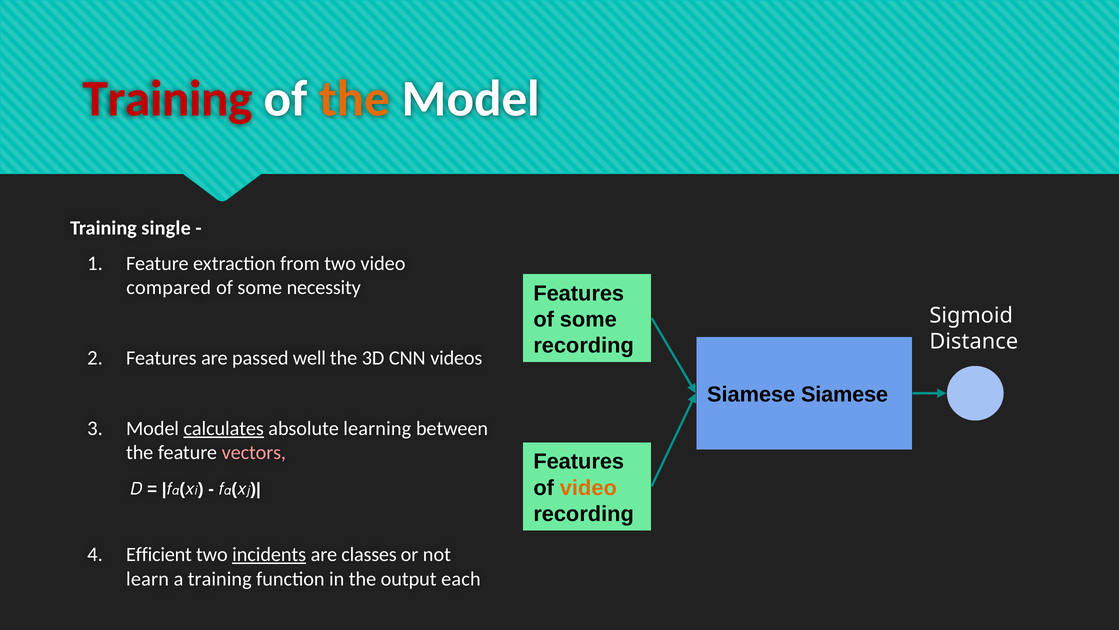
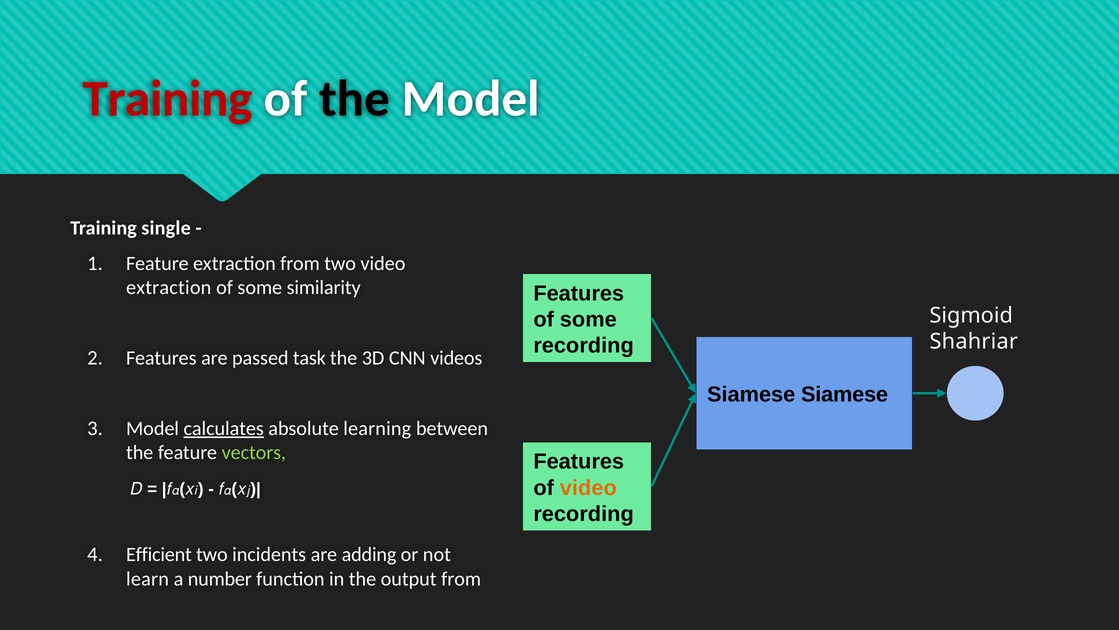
the at (355, 99) colour: orange -> black
compared at (169, 288): compared -> extraction
necessity: necessity -> similarity
Distance: Distance -> Shahriar
well: well -> task
vectors colour: pink -> light green
incidents underline: present -> none
classes: classes -> adding
a training: training -> number
output each: each -> from
